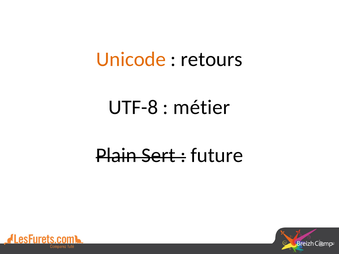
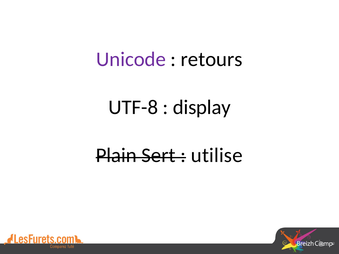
Unicode colour: orange -> purple
métier: métier -> display
future: future -> utilise
